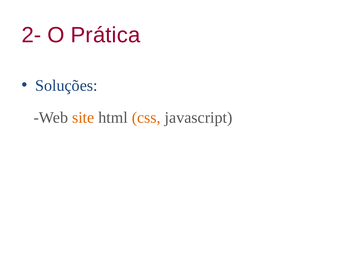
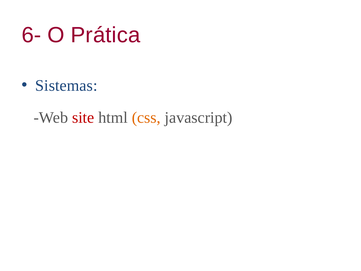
2-: 2- -> 6-
Soluções: Soluções -> Sistemas
site colour: orange -> red
